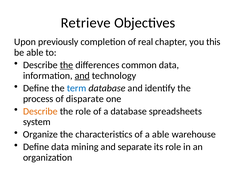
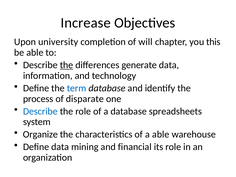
Retrieve: Retrieve -> Increase
previously: previously -> university
real: real -> will
common: common -> generate
and at (82, 76) underline: present -> none
Describe at (40, 111) colour: orange -> blue
separate: separate -> financial
